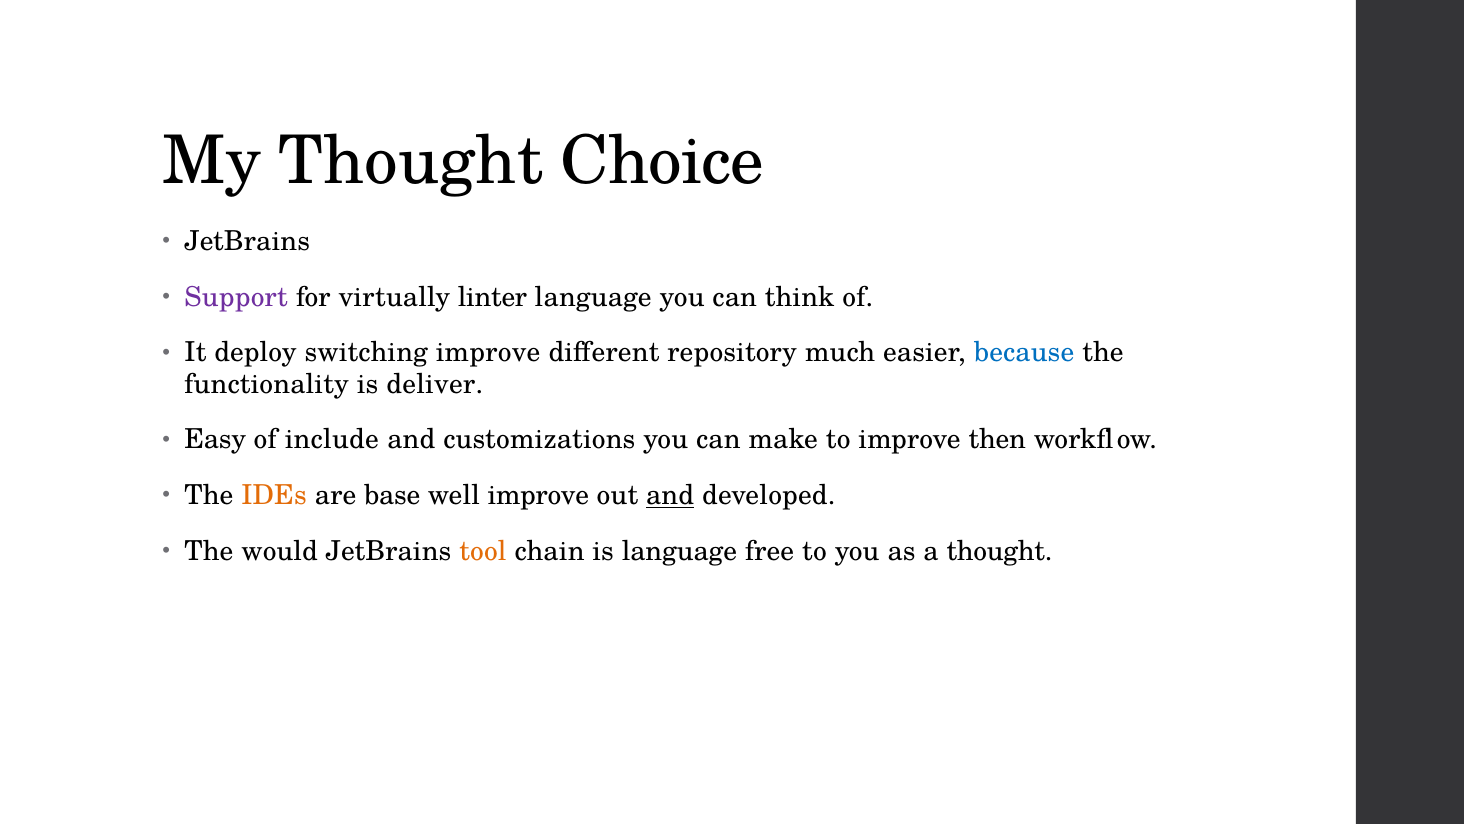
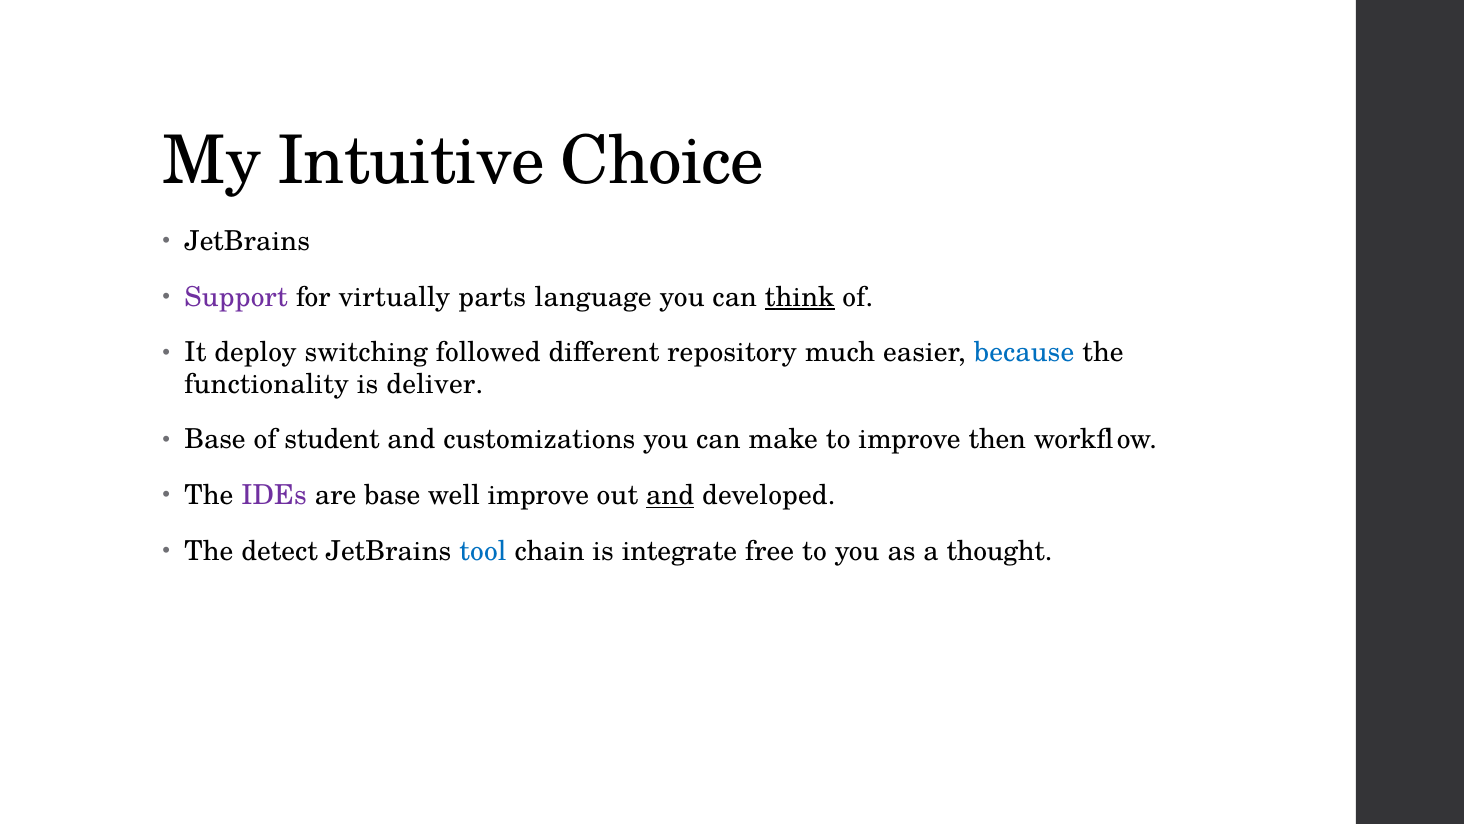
My Thought: Thought -> Intuitive
linter: linter -> parts
think underline: none -> present
switching improve: improve -> followed
Easy at (215, 440): Easy -> Base
include: include -> student
IDEs colour: orange -> purple
would: would -> detect
tool colour: orange -> blue
is language: language -> integrate
